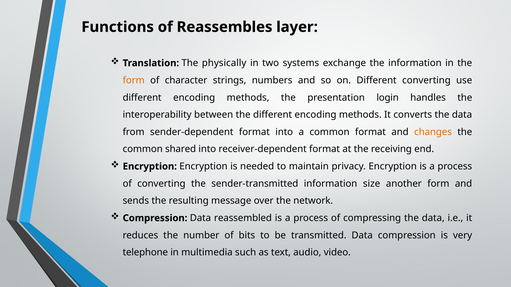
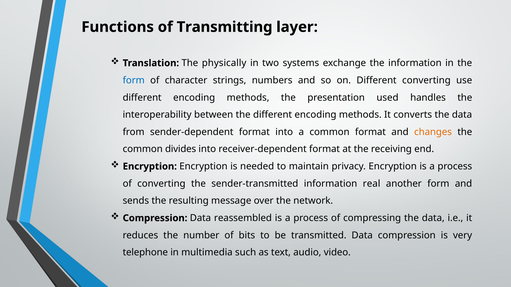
Reassembles: Reassembles -> Transmitting
form at (134, 80) colour: orange -> blue
login: login -> used
shared: shared -> divides
size: size -> real
